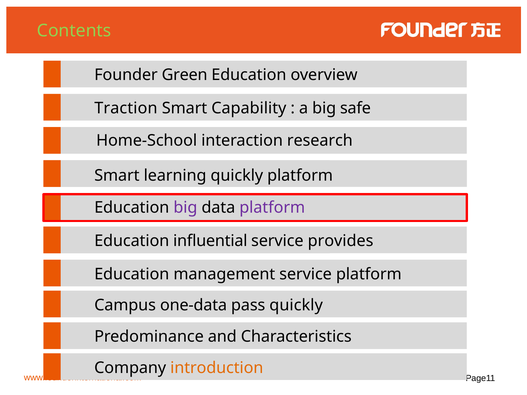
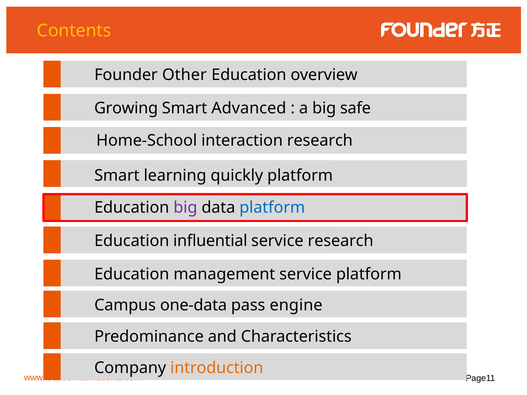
Contents colour: light green -> yellow
Green: Green -> Other
Traction: Traction -> Growing
Capability: Capability -> Advanced
platform at (272, 208) colour: purple -> blue
service provides: provides -> research
pass quickly: quickly -> engine
